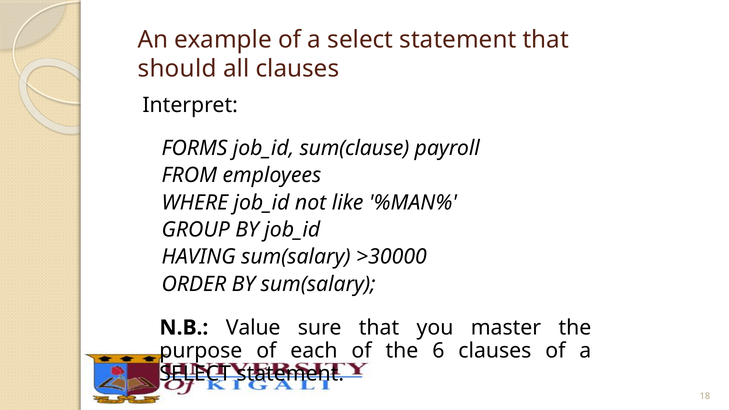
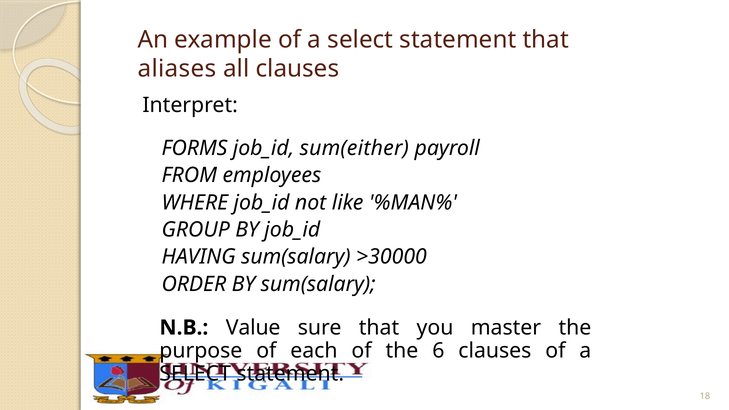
should: should -> aliases
sum(clause: sum(clause -> sum(either
